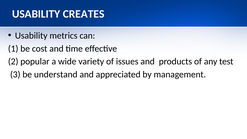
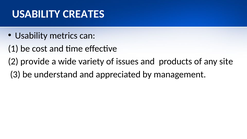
popular: popular -> provide
test: test -> site
